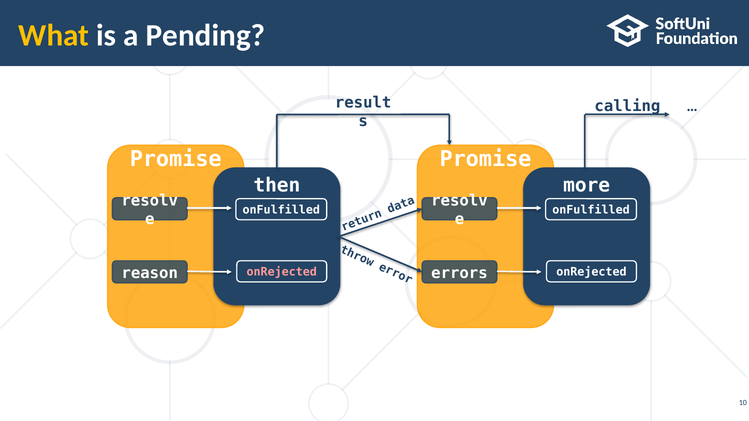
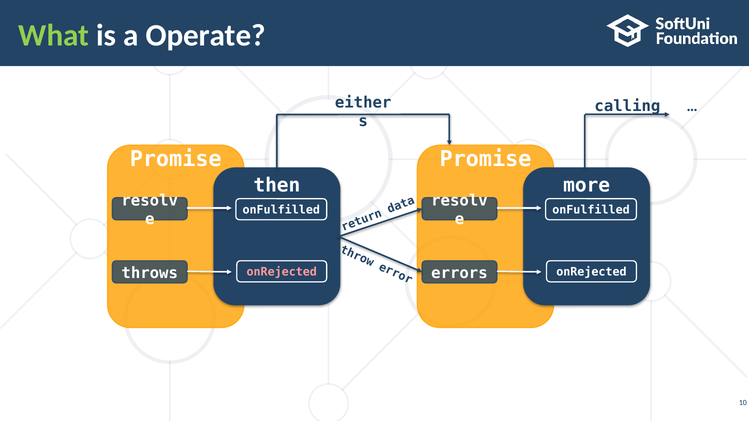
What colour: yellow -> light green
Pending: Pending -> Operate
result: result -> either
reason: reason -> throws
